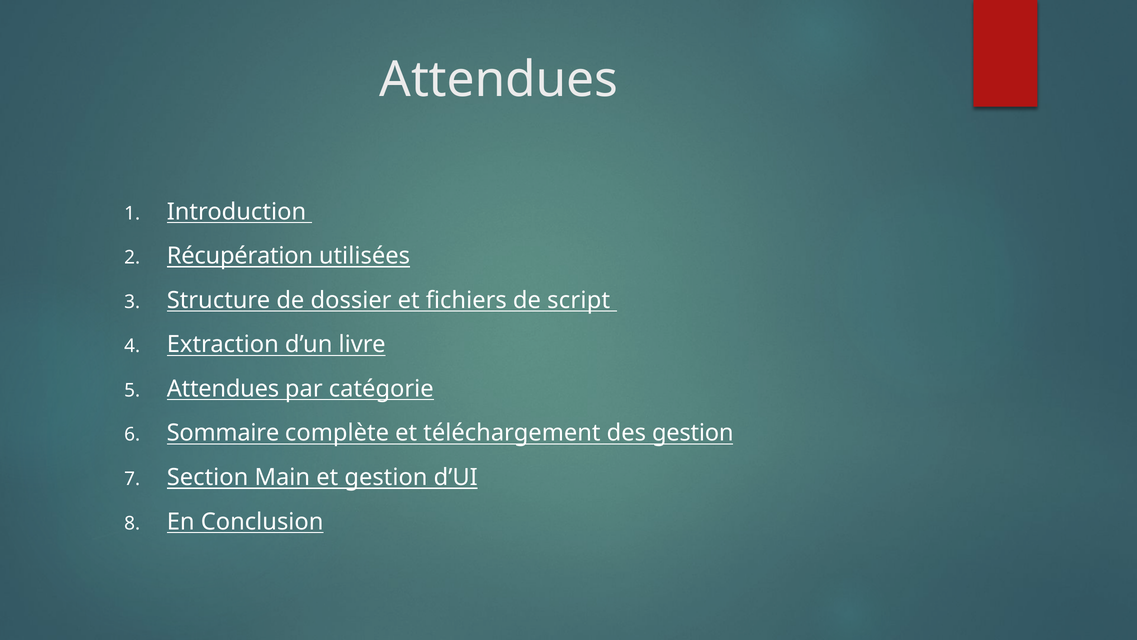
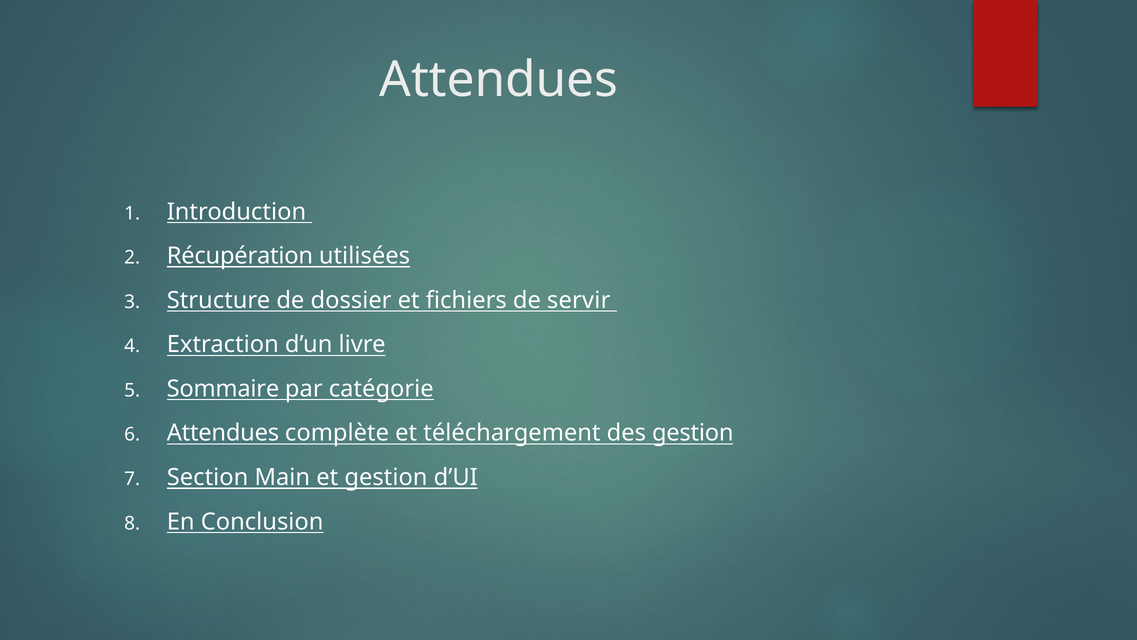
script: script -> servir
Attendues at (223, 389): Attendues -> Sommaire
Sommaire at (223, 433): Sommaire -> Attendues
